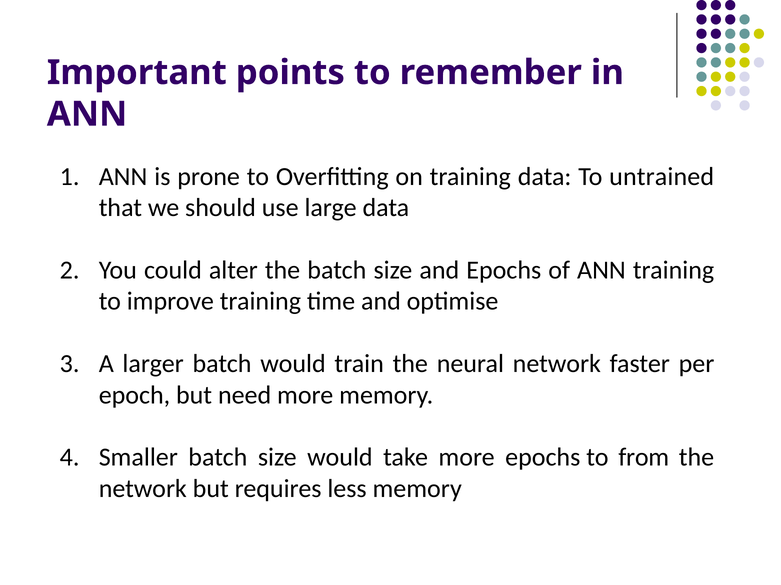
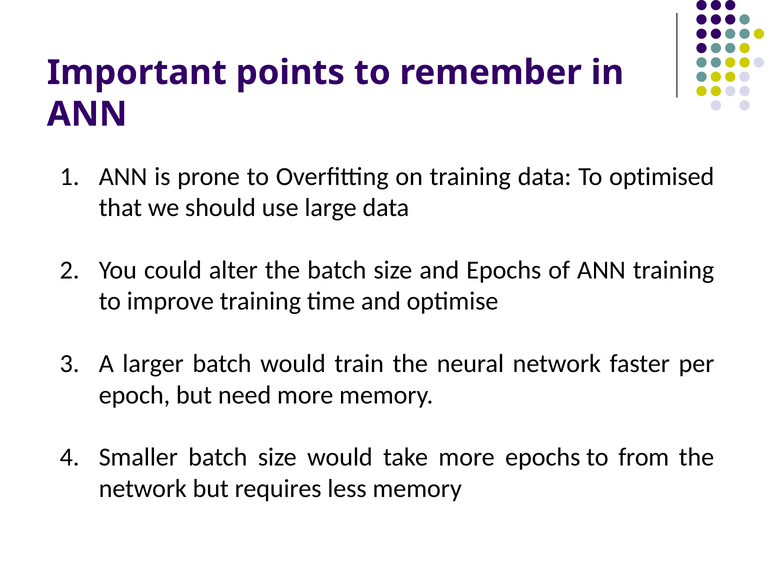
untrained: untrained -> optimised
